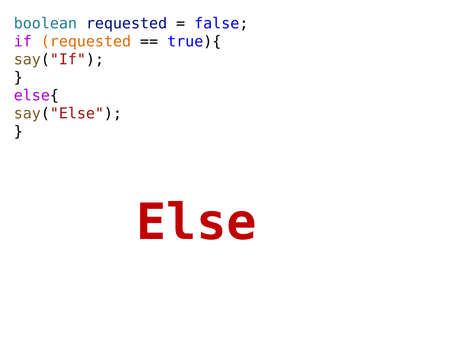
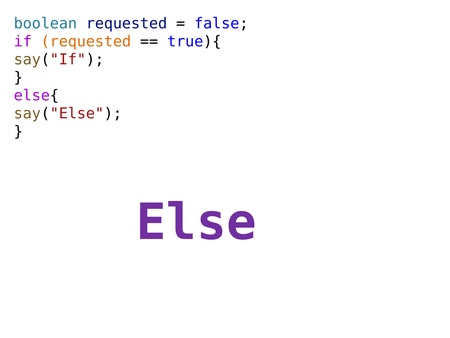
Else colour: red -> purple
